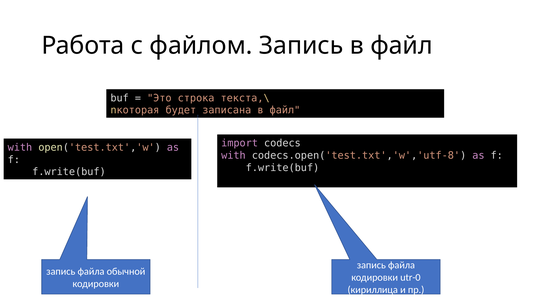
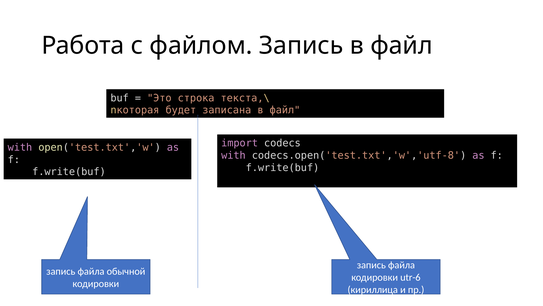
utr-0: utr-0 -> utr-6
